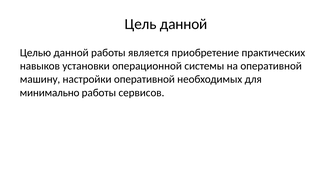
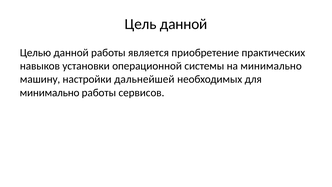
на оперативной: оперативной -> минимально
настройки оперативной: оперативной -> дальнейшей
